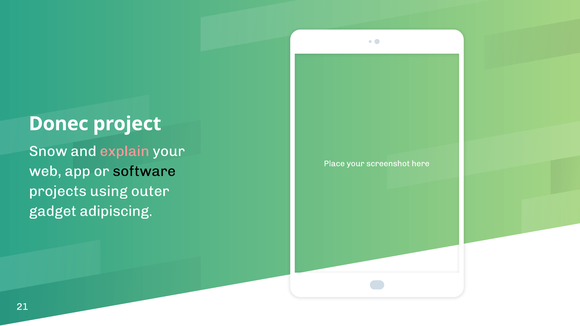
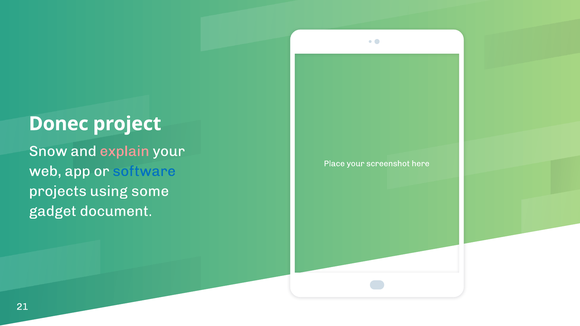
software colour: black -> blue
outer: outer -> some
adipiscing: adipiscing -> document
